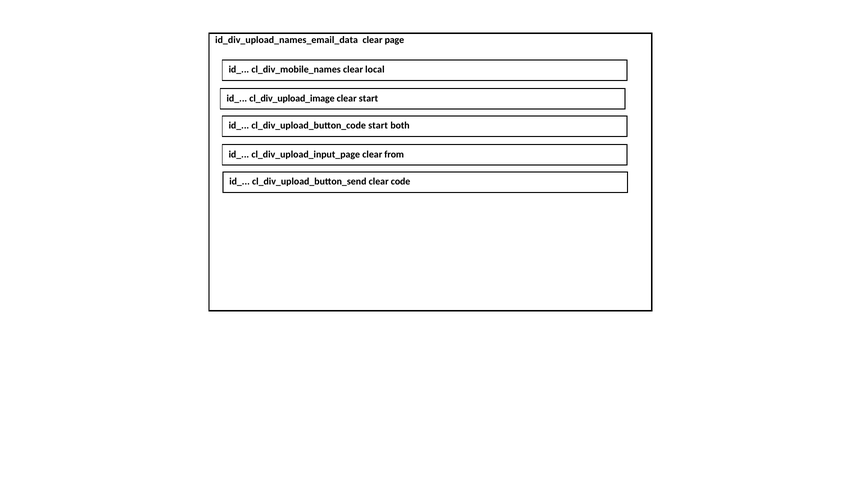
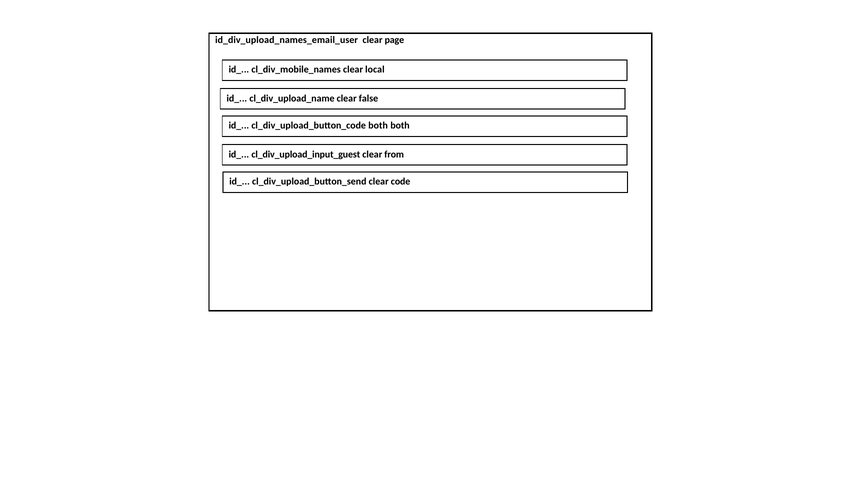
id_div_upload_names_email_data: id_div_upload_names_email_data -> id_div_upload_names_email_user
cl_div_upload_image: cl_div_upload_image -> cl_div_upload_name
clear start: start -> false
cl_div_upload_button_code start: start -> both
cl_div_upload_input_page: cl_div_upload_input_page -> cl_div_upload_input_guest
